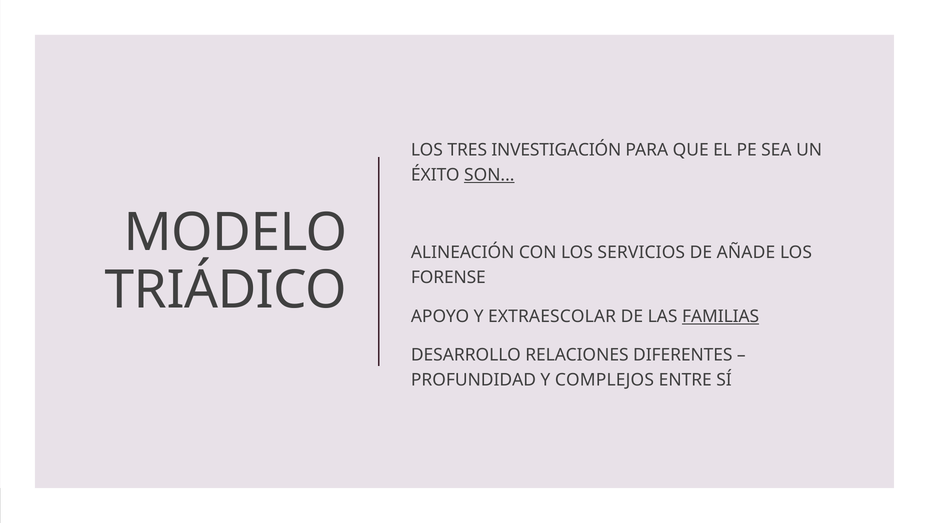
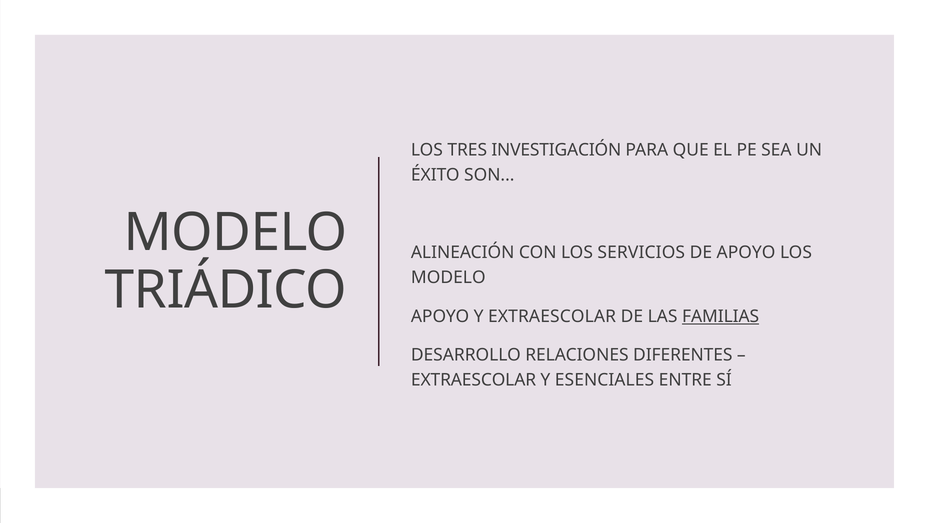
SON underline: present -> none
DE AÑADE: AÑADE -> APOYO
FORENSE at (448, 277): FORENSE -> MODELO
PROFUNDIDAD at (473, 380): PROFUNDIDAD -> EXTRAESCOLAR
COMPLEJOS: COMPLEJOS -> ESENCIALES
